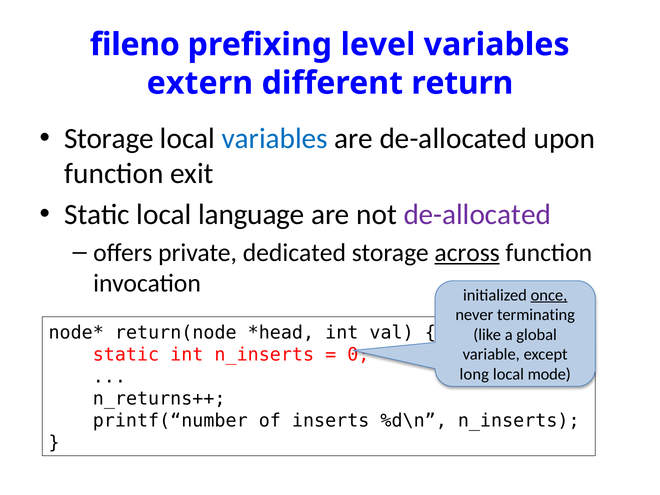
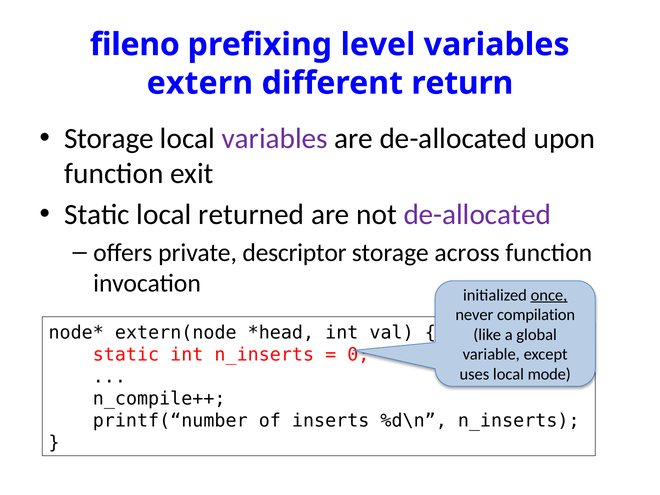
variables at (275, 138) colour: blue -> purple
language: language -> returned
dedicated: dedicated -> descriptor
across underline: present -> none
terminating: terminating -> compilation
return(node: return(node -> extern(node
long: long -> uses
n_returns++: n_returns++ -> n_compile++
